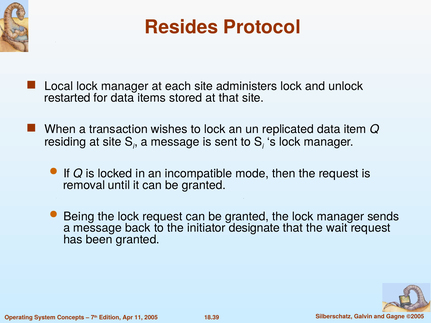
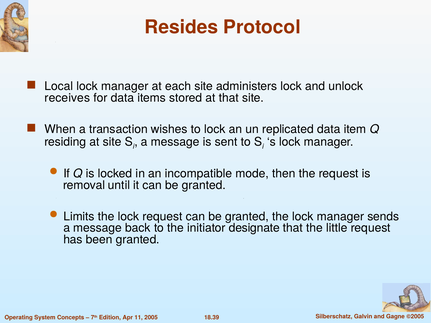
restarted: restarted -> receives
Being: Being -> Limits
wait: wait -> little
